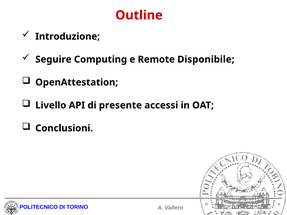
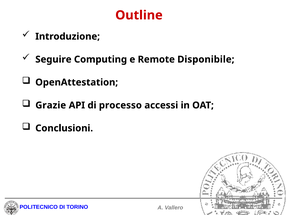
Livello: Livello -> Grazie
presente: presente -> processo
